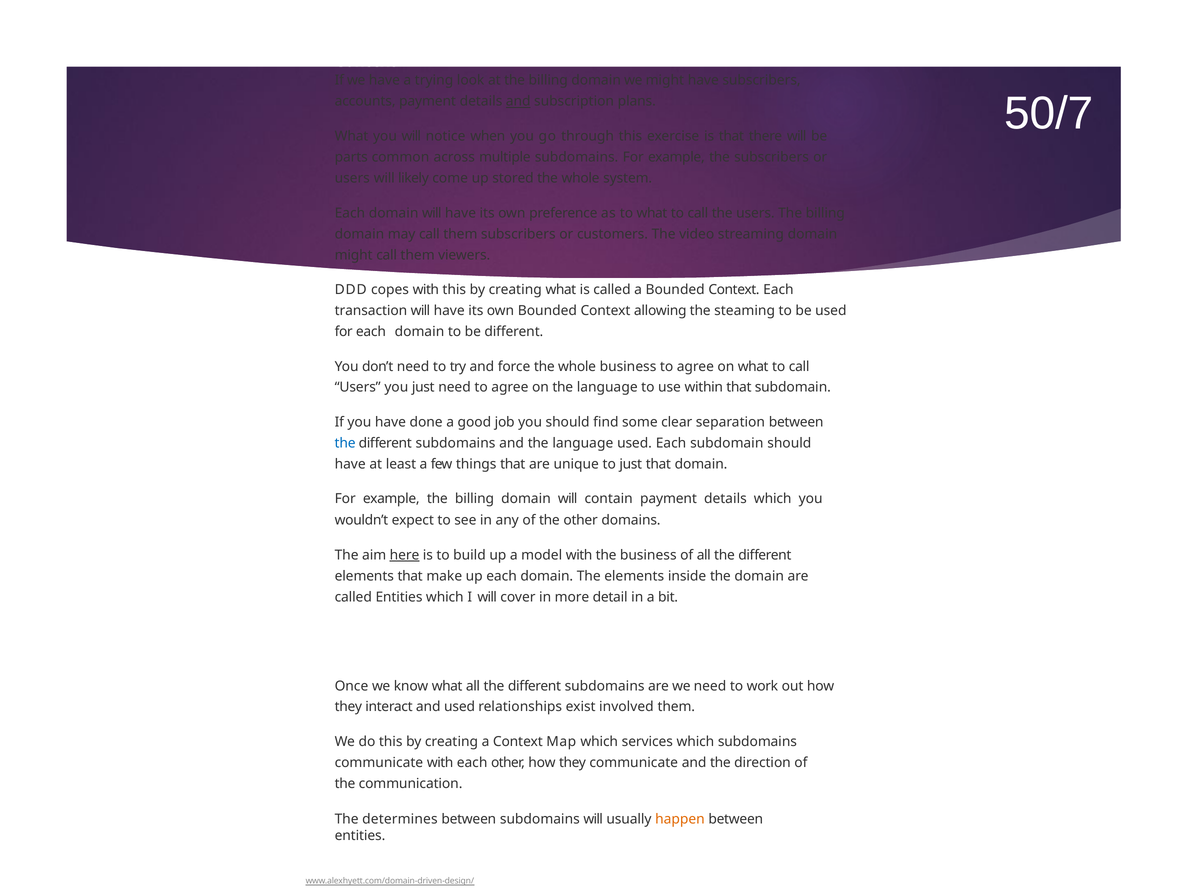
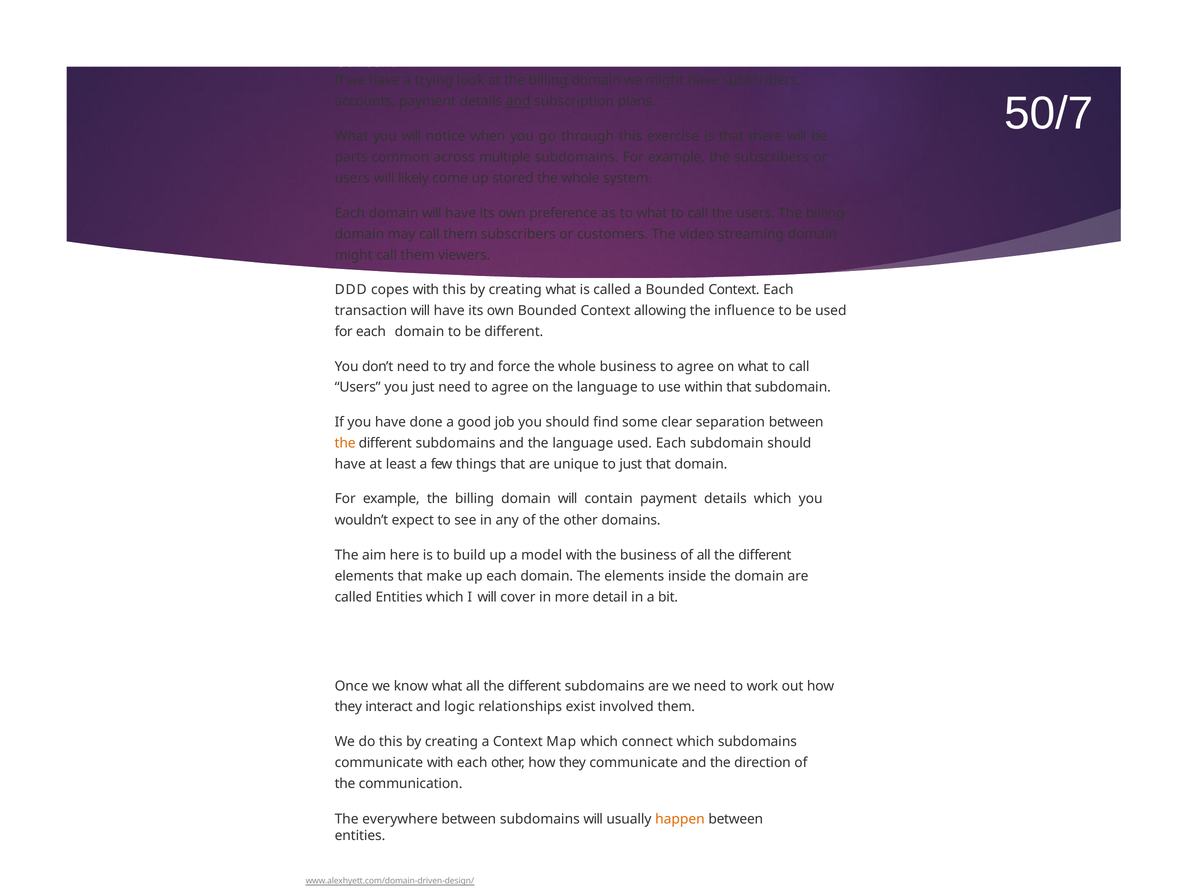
steaming: steaming -> influence
the at (345, 443) colour: blue -> orange
here underline: present -> none
and used: used -> logic
services: services -> connect
determines: determines -> everywhere
